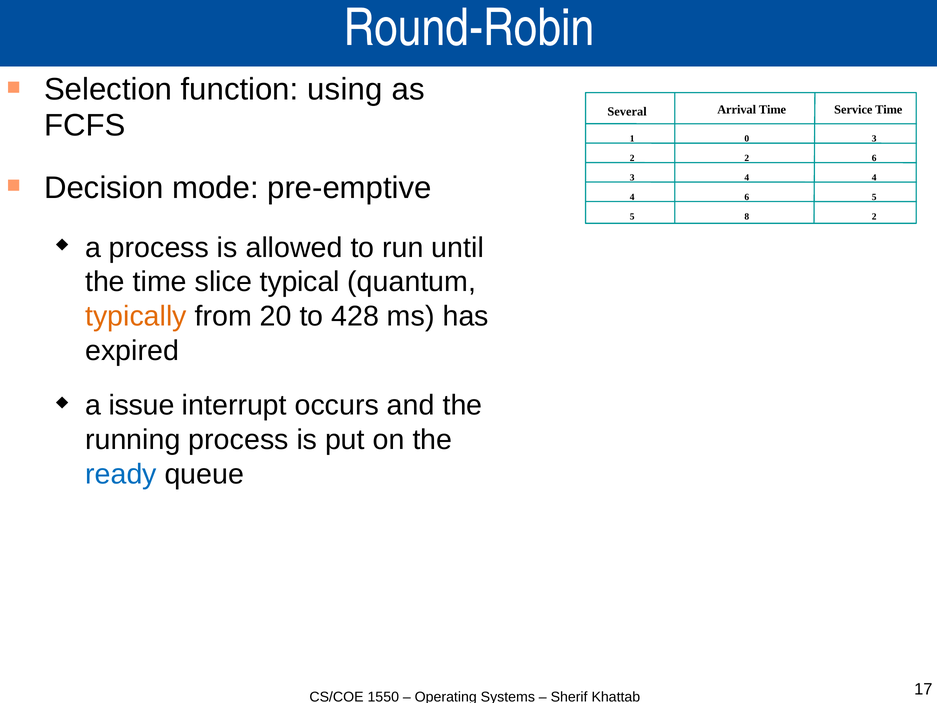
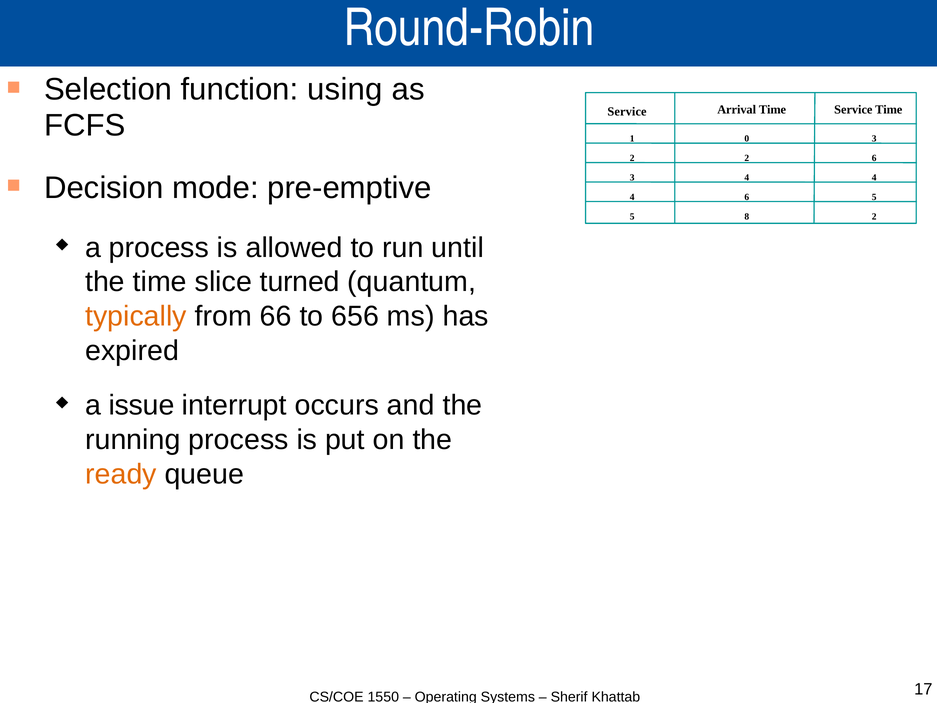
Several at (627, 112): Several -> Service
typical: typical -> turned
20: 20 -> 66
428: 428 -> 656
ready colour: blue -> orange
